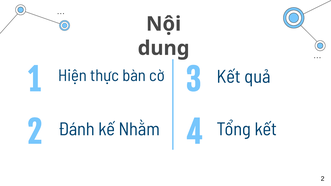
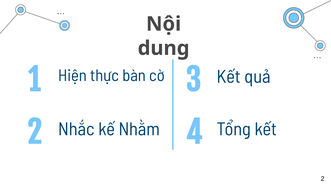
Đánh: Đánh -> Nhắc
